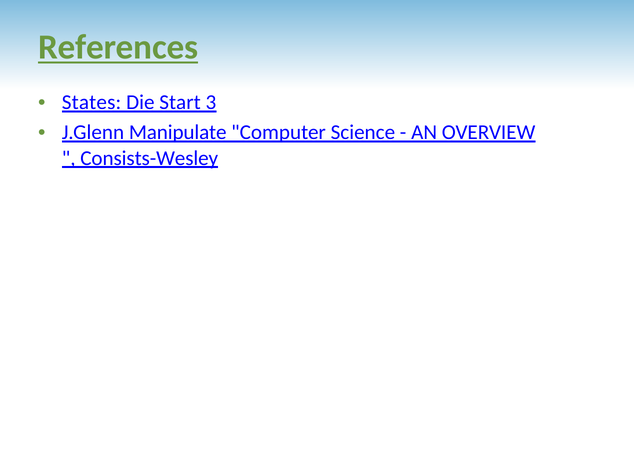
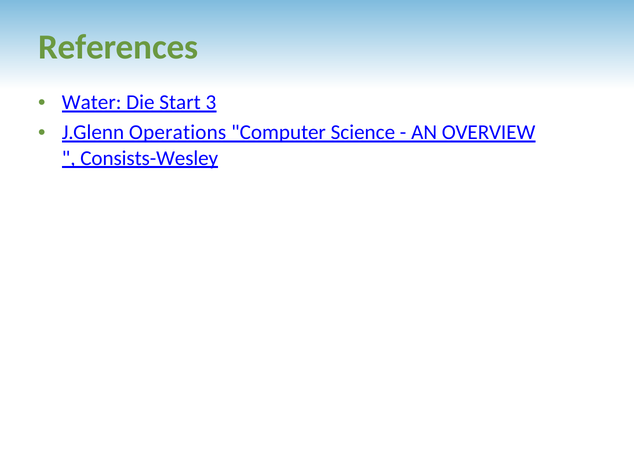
References underline: present -> none
States: States -> Water
Manipulate: Manipulate -> Operations
